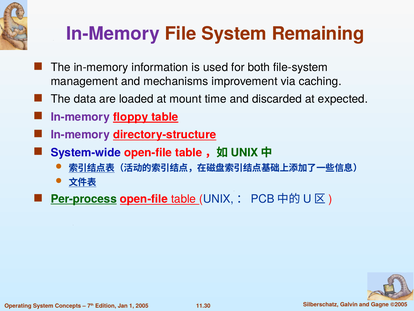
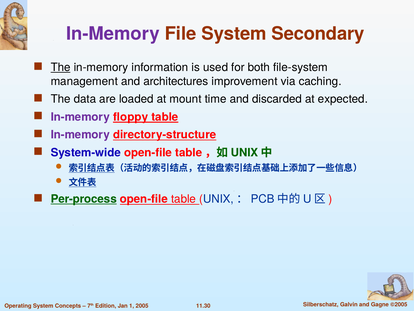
Remaining: Remaining -> Secondary
The at (61, 67) underline: none -> present
mechanisms: mechanisms -> architectures
